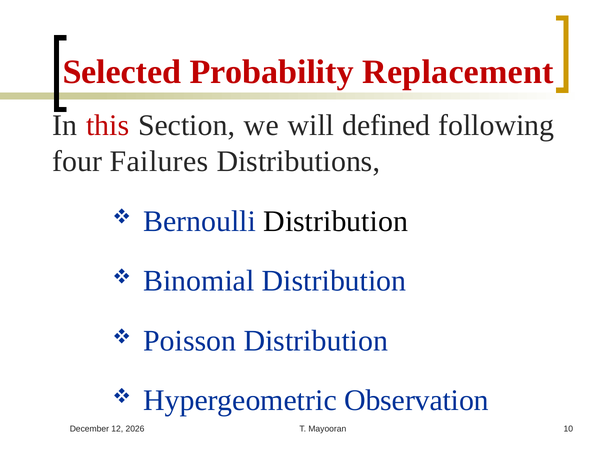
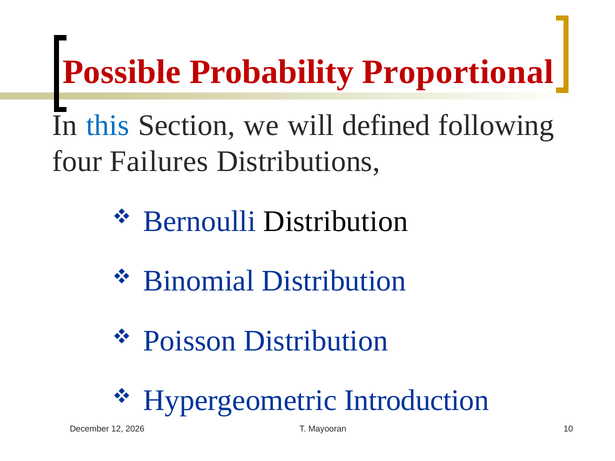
Selected: Selected -> Possible
Replacement: Replacement -> Proportional
this colour: red -> blue
Observation: Observation -> Introduction
